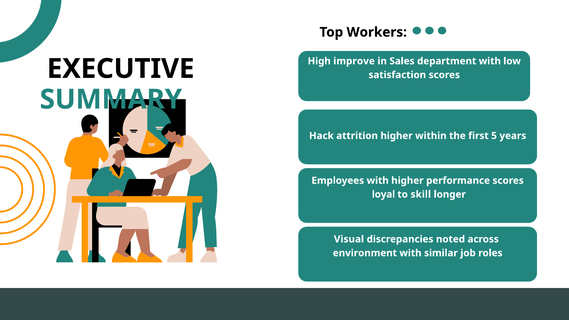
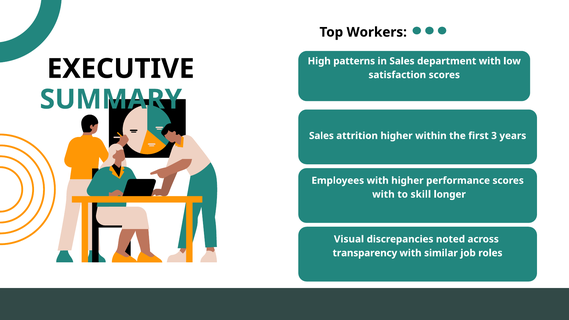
improve: improve -> patterns
Hack at (321, 136): Hack -> Sales
5: 5 -> 3
loyal at (384, 194): loyal -> with
environment: environment -> transparency
